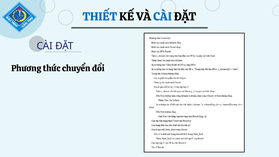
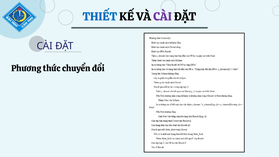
CÀI at (163, 17) colour: blue -> purple
